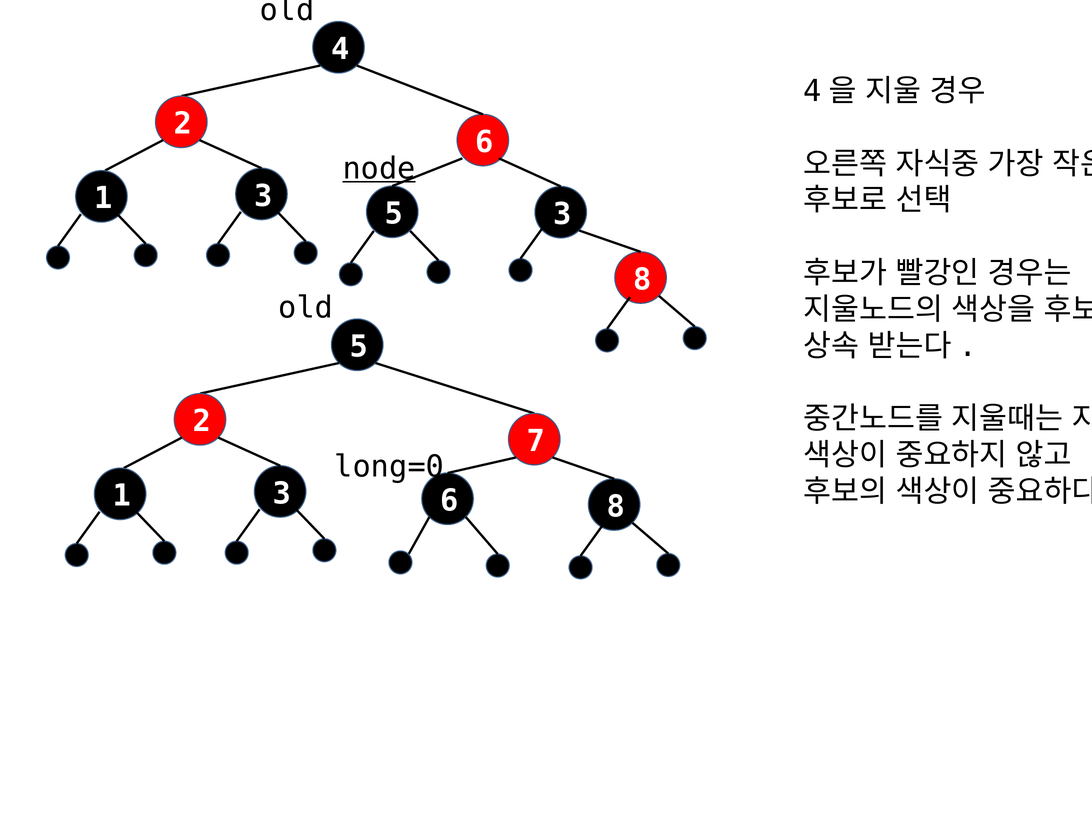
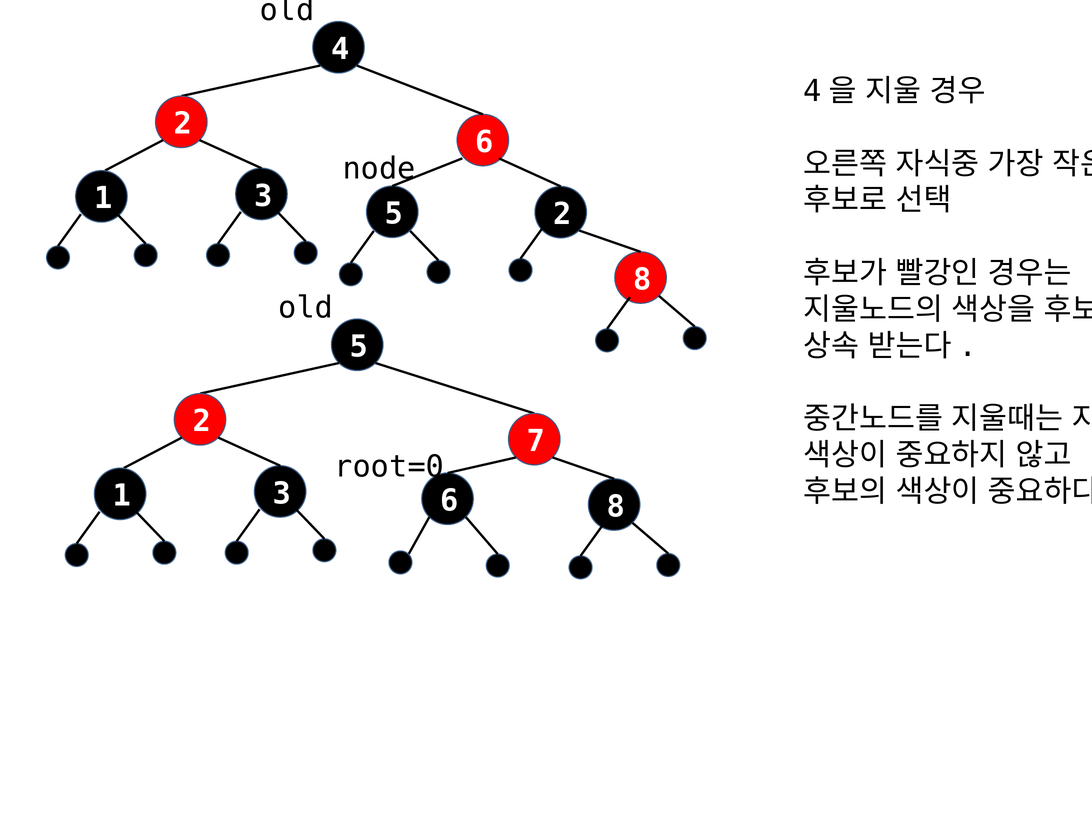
node underline: present -> none
3 at (562, 214): 3 -> 2
long=0: long=0 -> root=0
